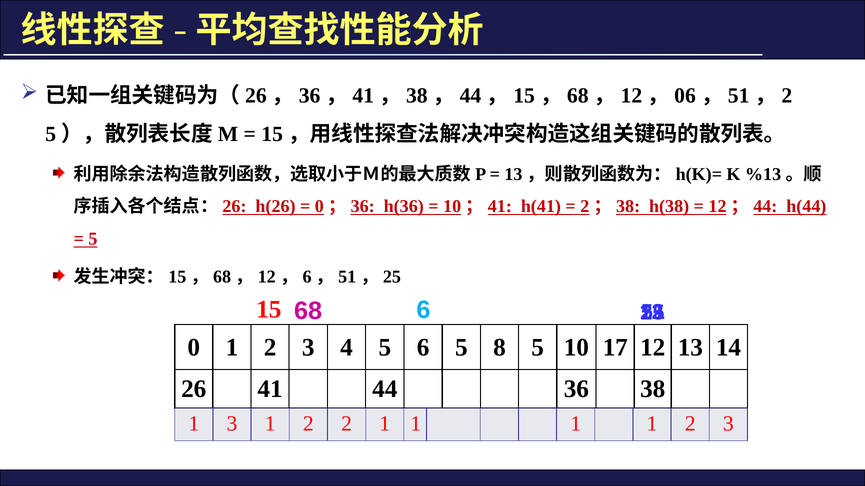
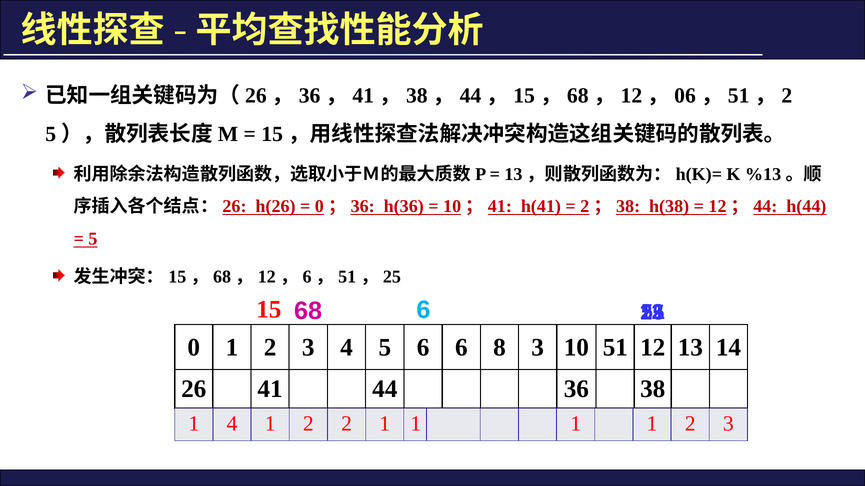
6 5: 5 -> 6
8 5: 5 -> 3
10 17: 17 -> 51
1 3: 3 -> 4
